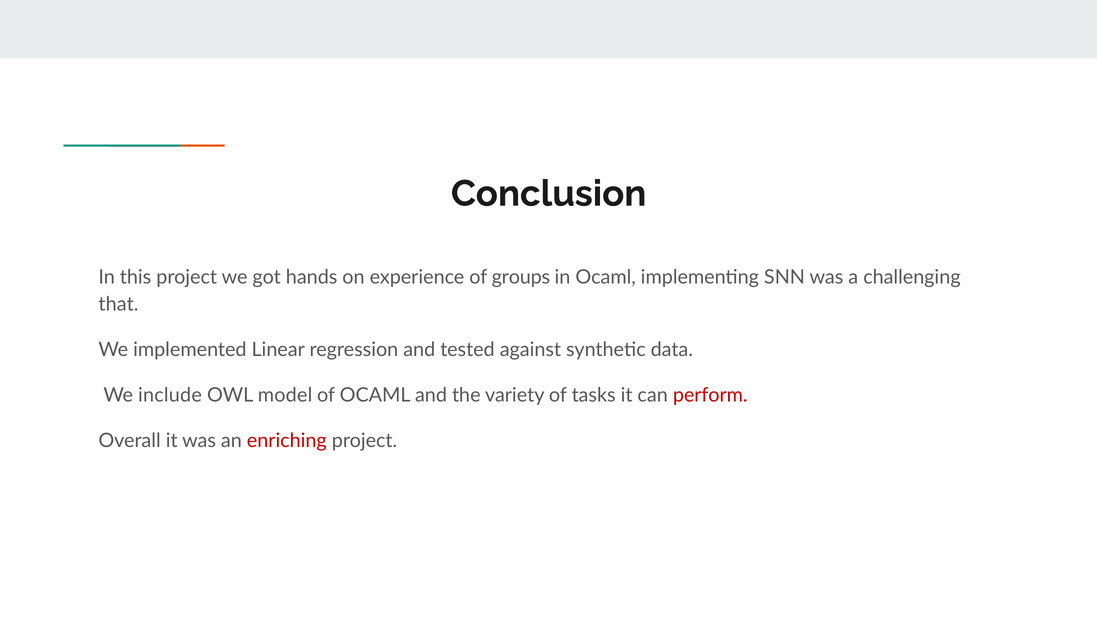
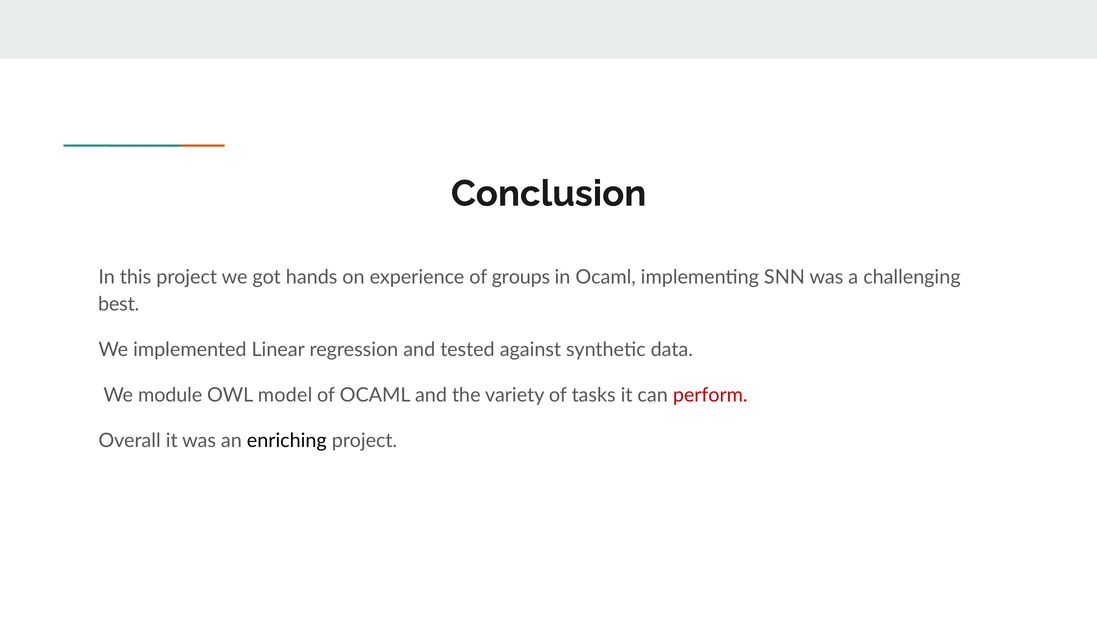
that: that -> best
include: include -> module
enriching colour: red -> black
